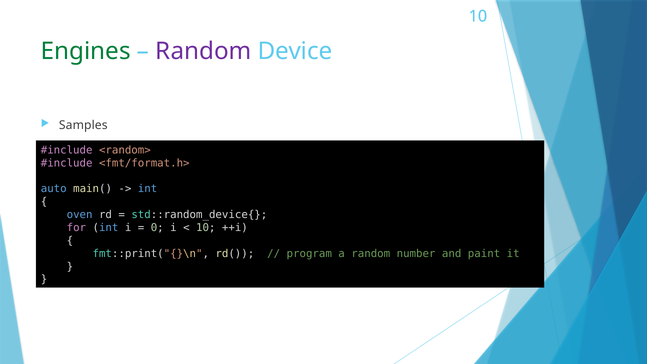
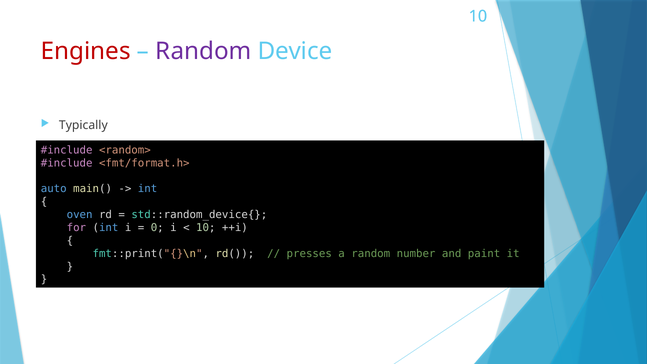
Engines colour: green -> red
Samples: Samples -> Typically
program: program -> presses
